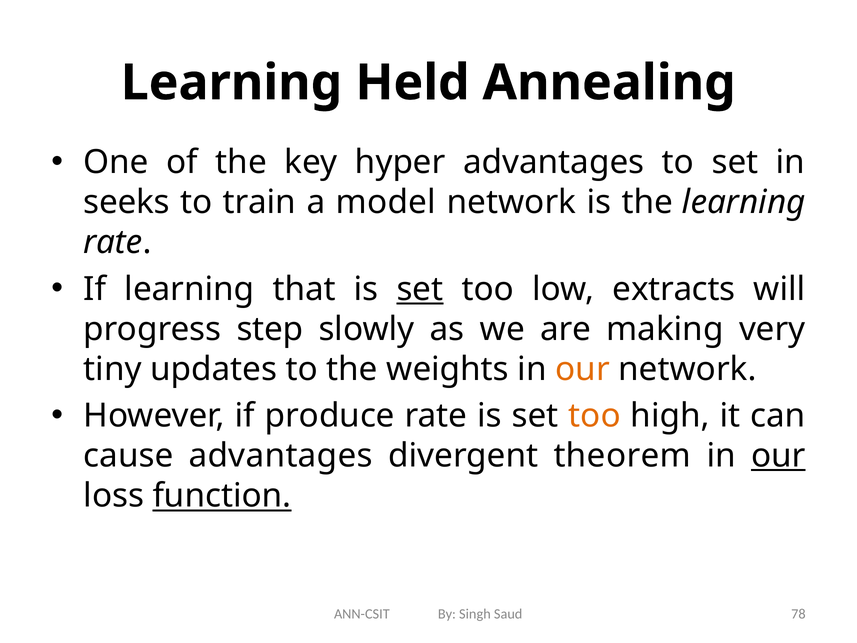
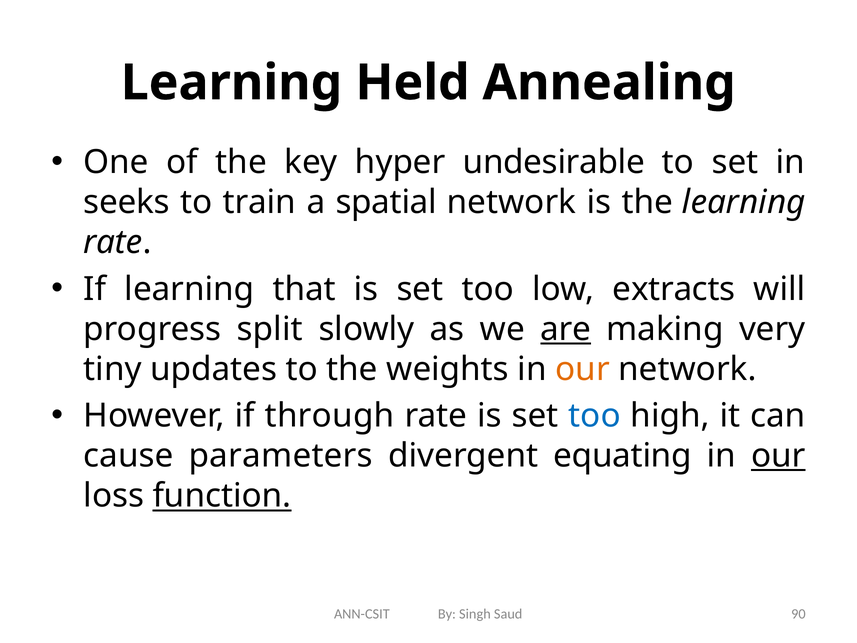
hyper advantages: advantages -> undesirable
model: model -> spatial
set at (420, 289) underline: present -> none
step: step -> split
are underline: none -> present
produce: produce -> through
too at (595, 416) colour: orange -> blue
cause advantages: advantages -> parameters
theorem: theorem -> equating
78: 78 -> 90
